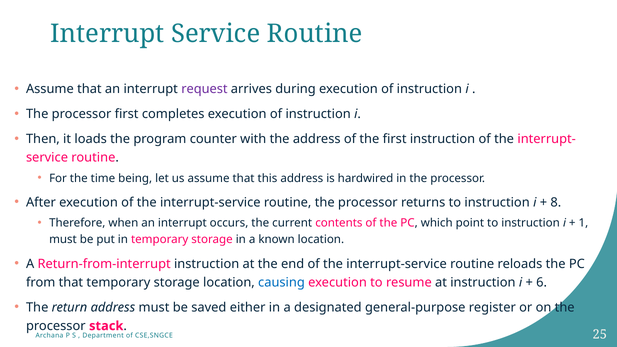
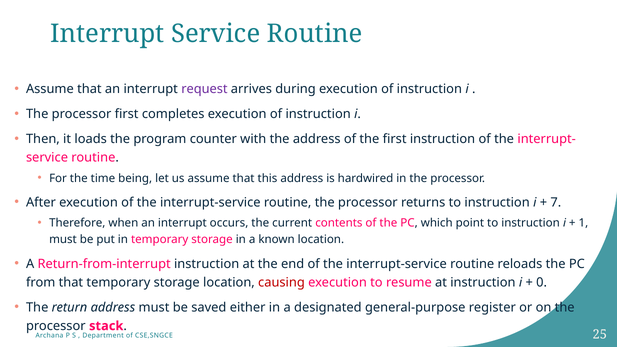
8: 8 -> 7
causing colour: blue -> red
6: 6 -> 0
